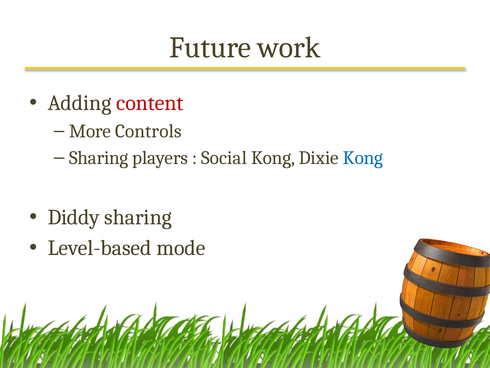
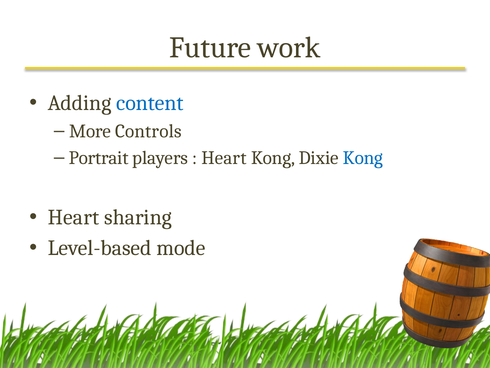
content colour: red -> blue
Sharing at (99, 158): Sharing -> Portrait
Social at (224, 158): Social -> Heart
Diddy at (74, 217): Diddy -> Heart
